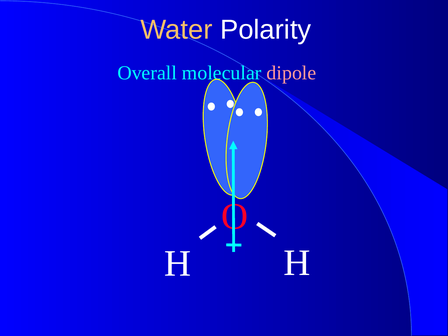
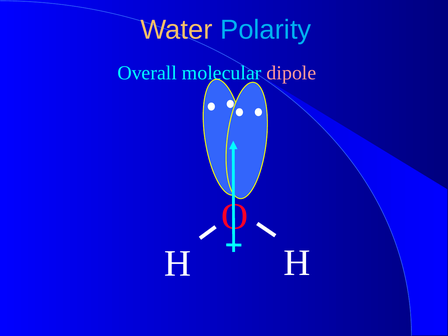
Polarity colour: white -> light blue
